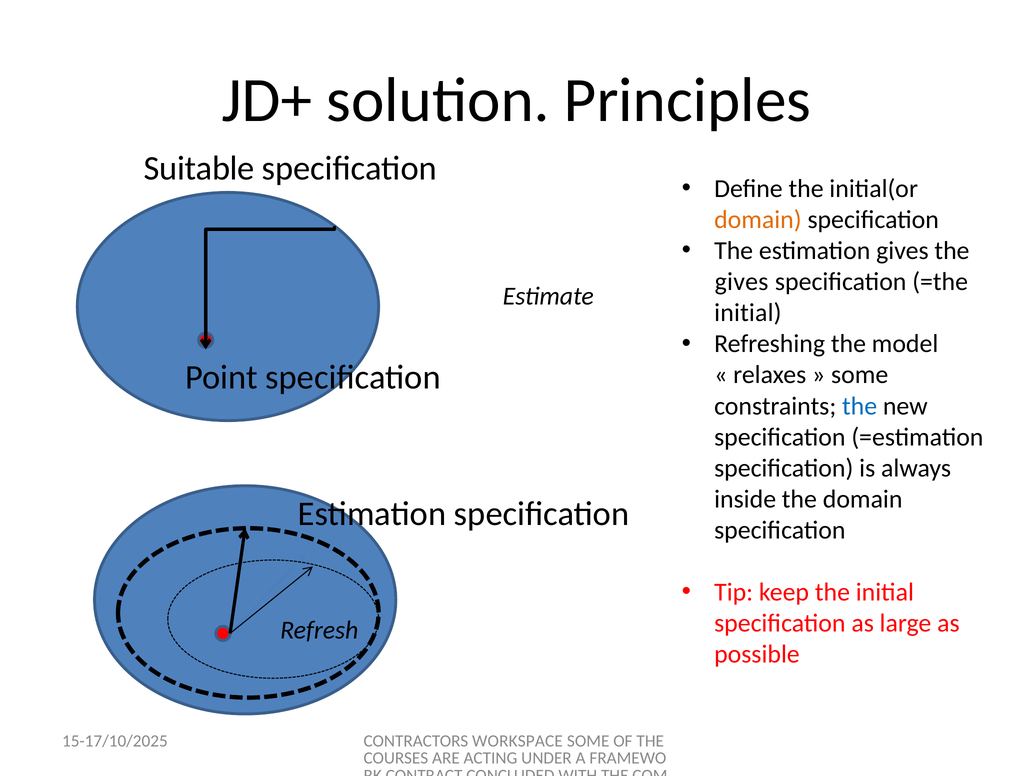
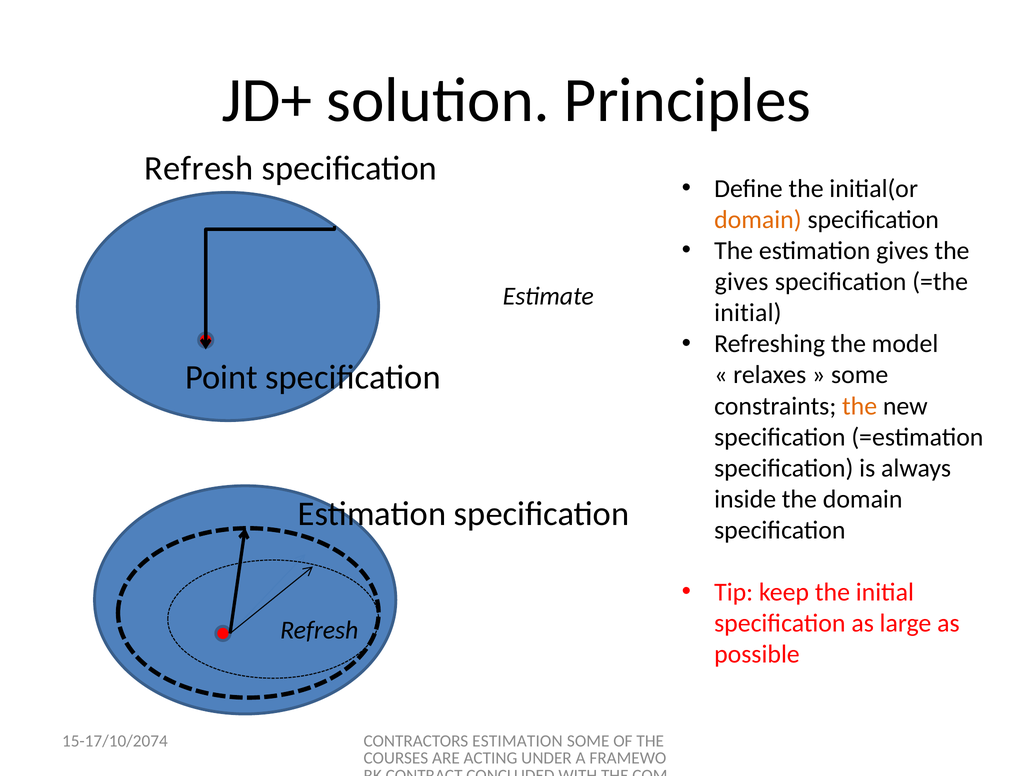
Suitable at (199, 168): Suitable -> Refresh
the at (860, 406) colour: blue -> orange
CONTRACTORS WORKSPACE: WORKSPACE -> ESTIMATION
15-17/10/2025: 15-17/10/2025 -> 15-17/10/2074
